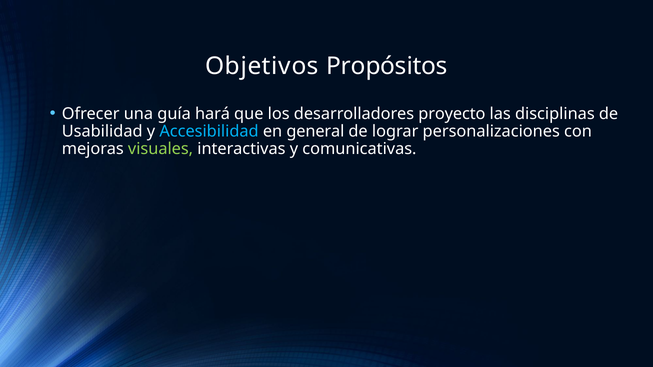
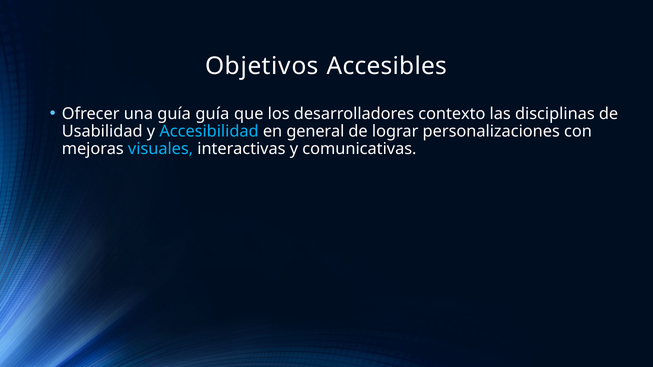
Propósitos: Propósitos -> Accesibles
guía hará: hará -> guía
proyecto: proyecto -> contexto
visuales colour: light green -> light blue
